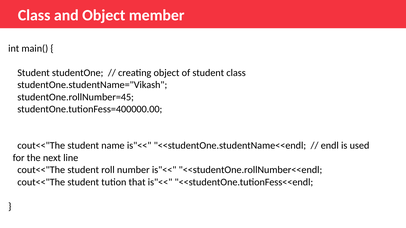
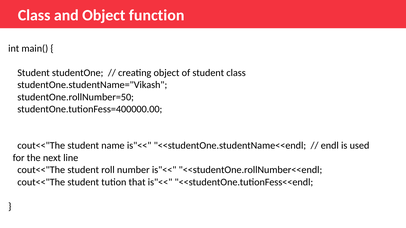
member: member -> function
studentOne.rollNumber=45: studentOne.rollNumber=45 -> studentOne.rollNumber=50
